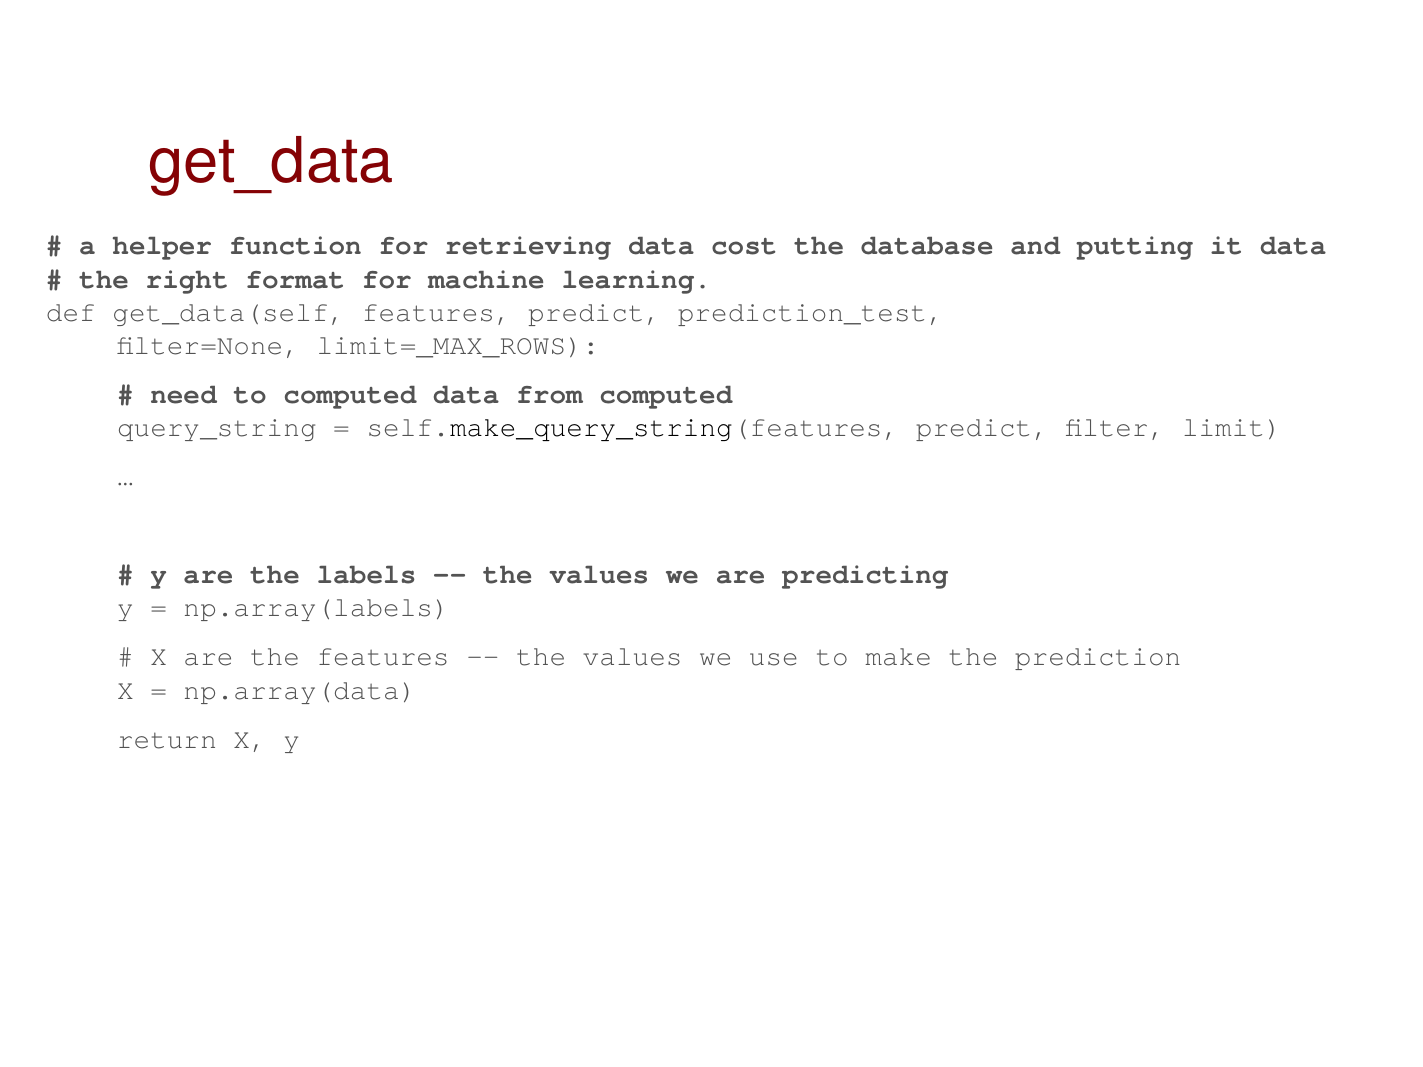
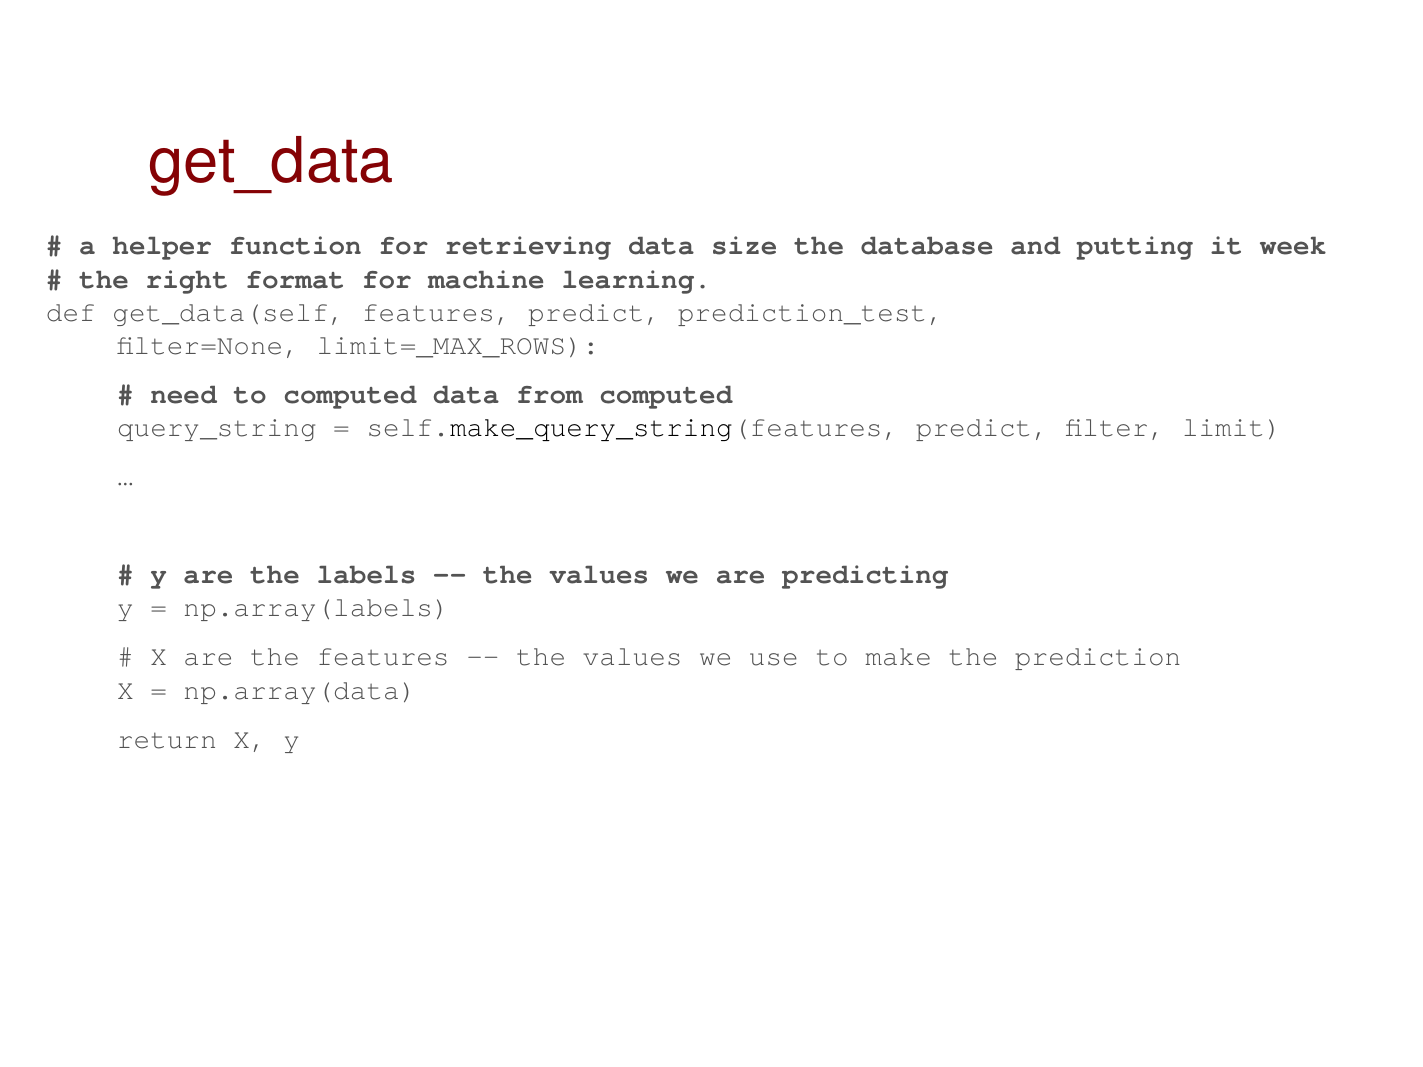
cost: cost -> size
it data: data -> week
